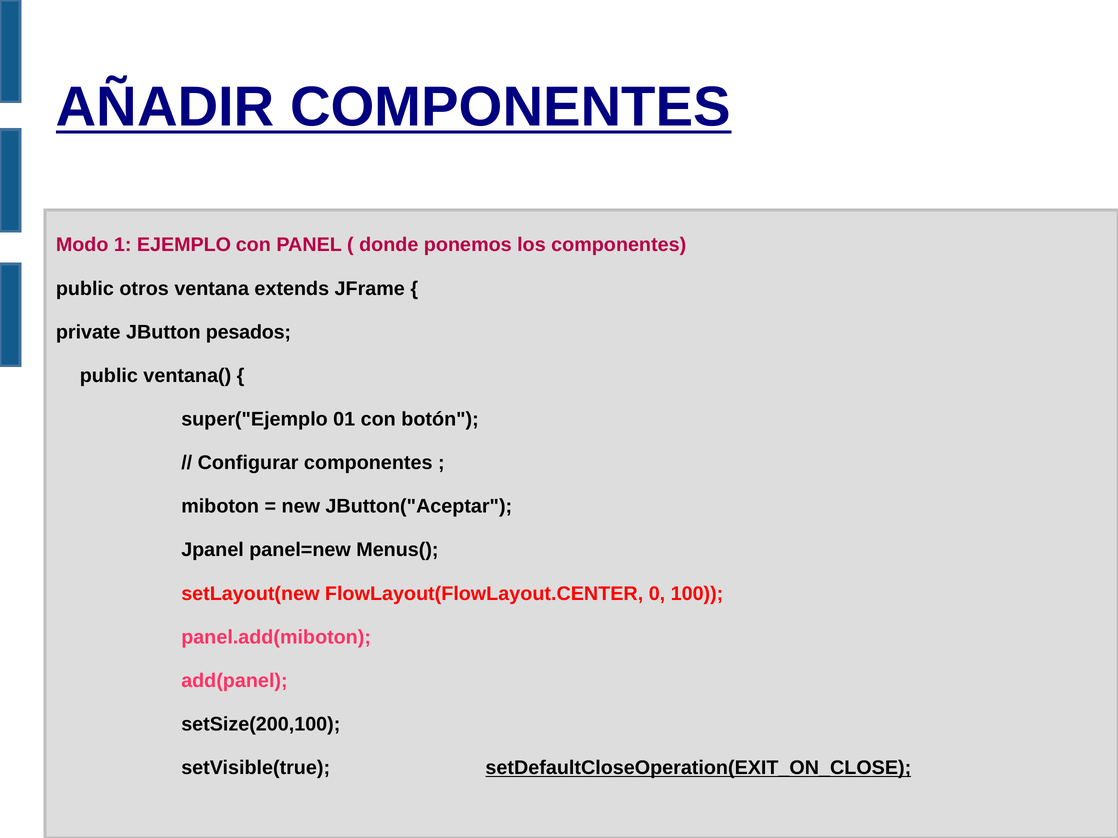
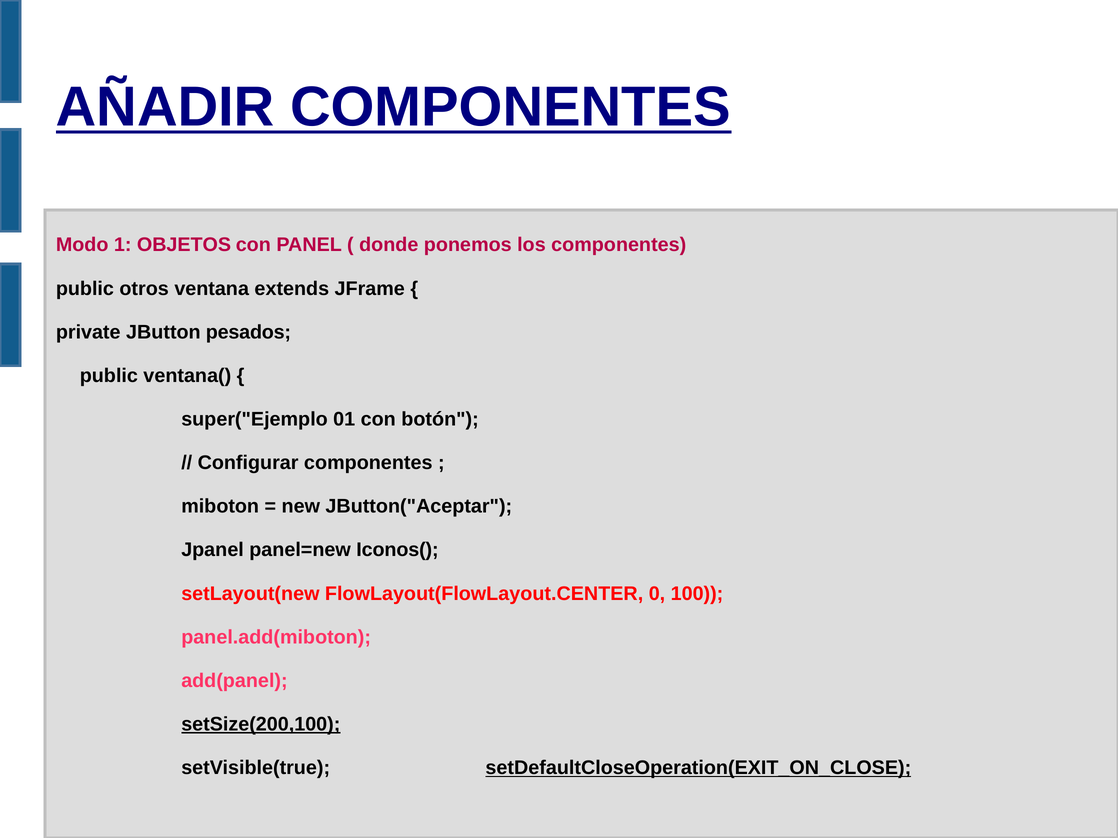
EJEMPLO: EJEMPLO -> OBJETOS
Menus(: Menus( -> Iconos(
setSize(200,100 underline: none -> present
